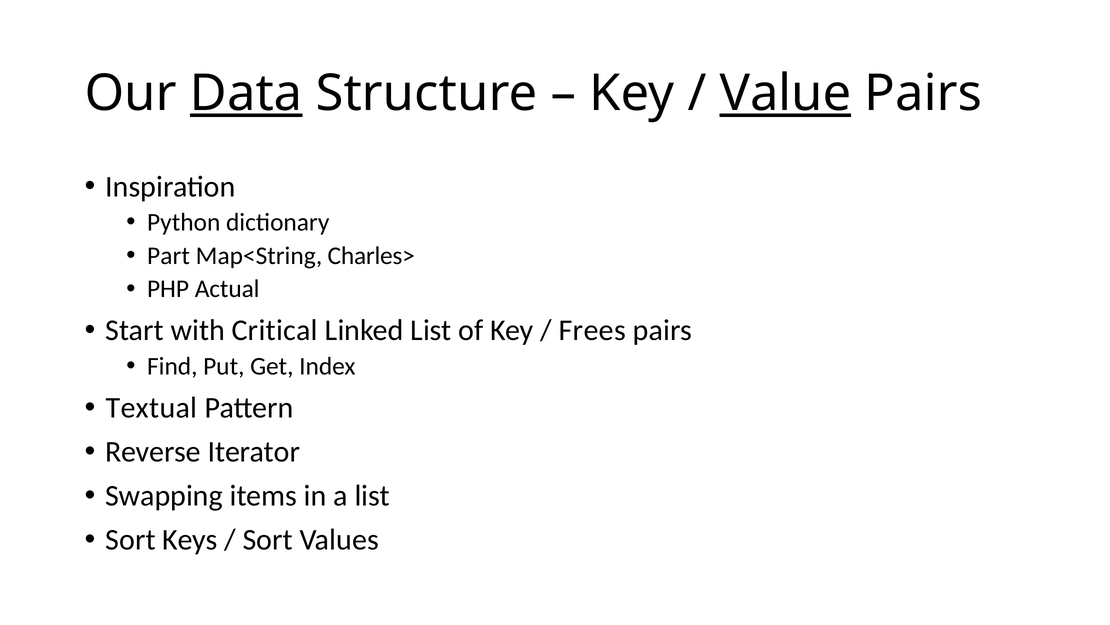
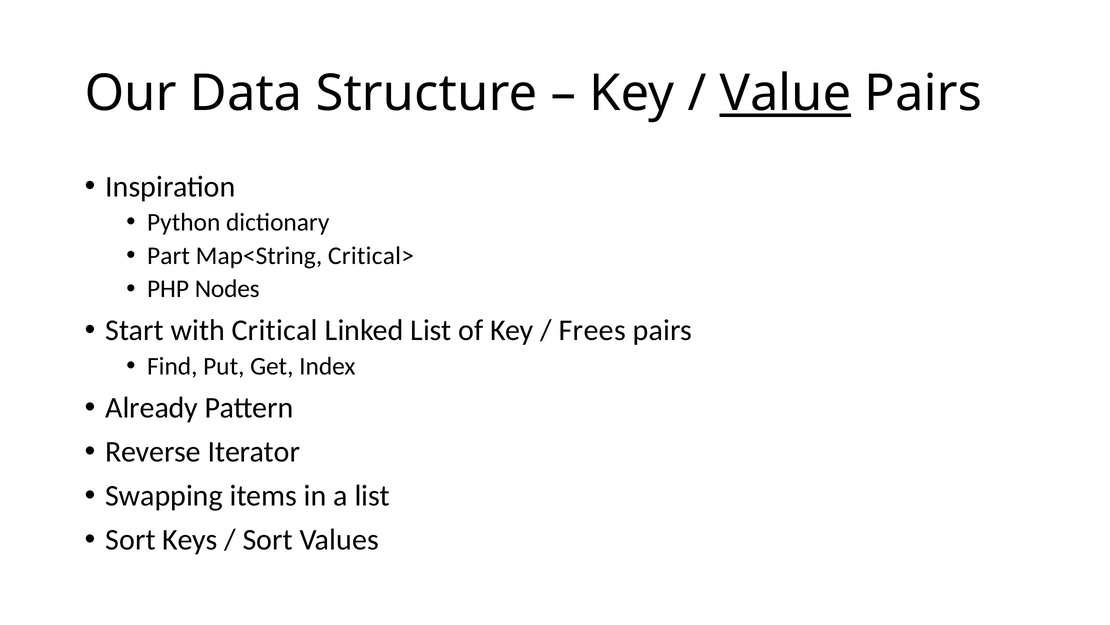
Data underline: present -> none
Charles>: Charles> -> Critical>
Actual: Actual -> Nodes
Textual: Textual -> Already
